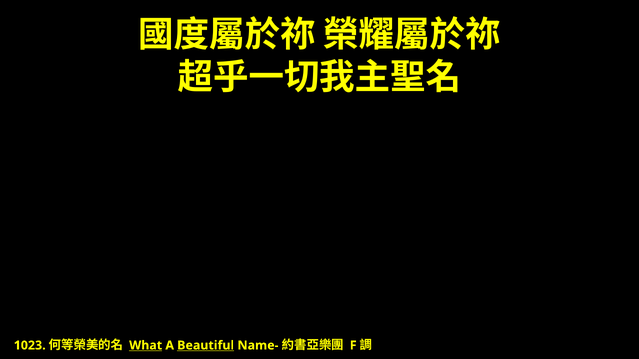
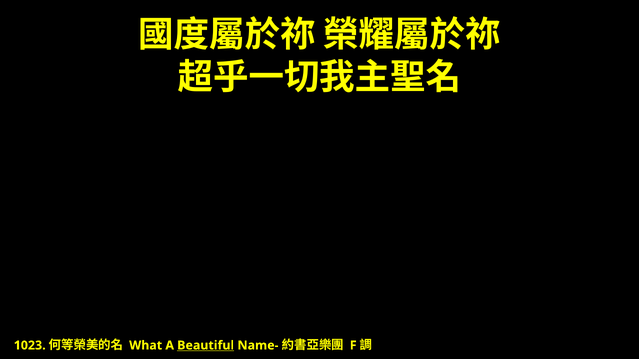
What underline: present -> none
